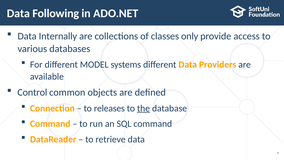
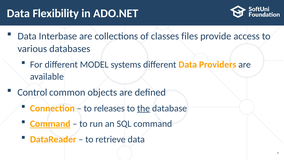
Following: Following -> Flexibility
Internally: Internally -> Interbase
only: only -> files
Command at (50, 124) underline: none -> present
